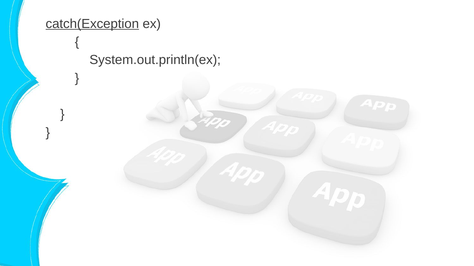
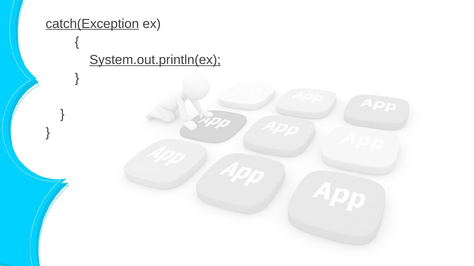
System.out.println(ex underline: none -> present
